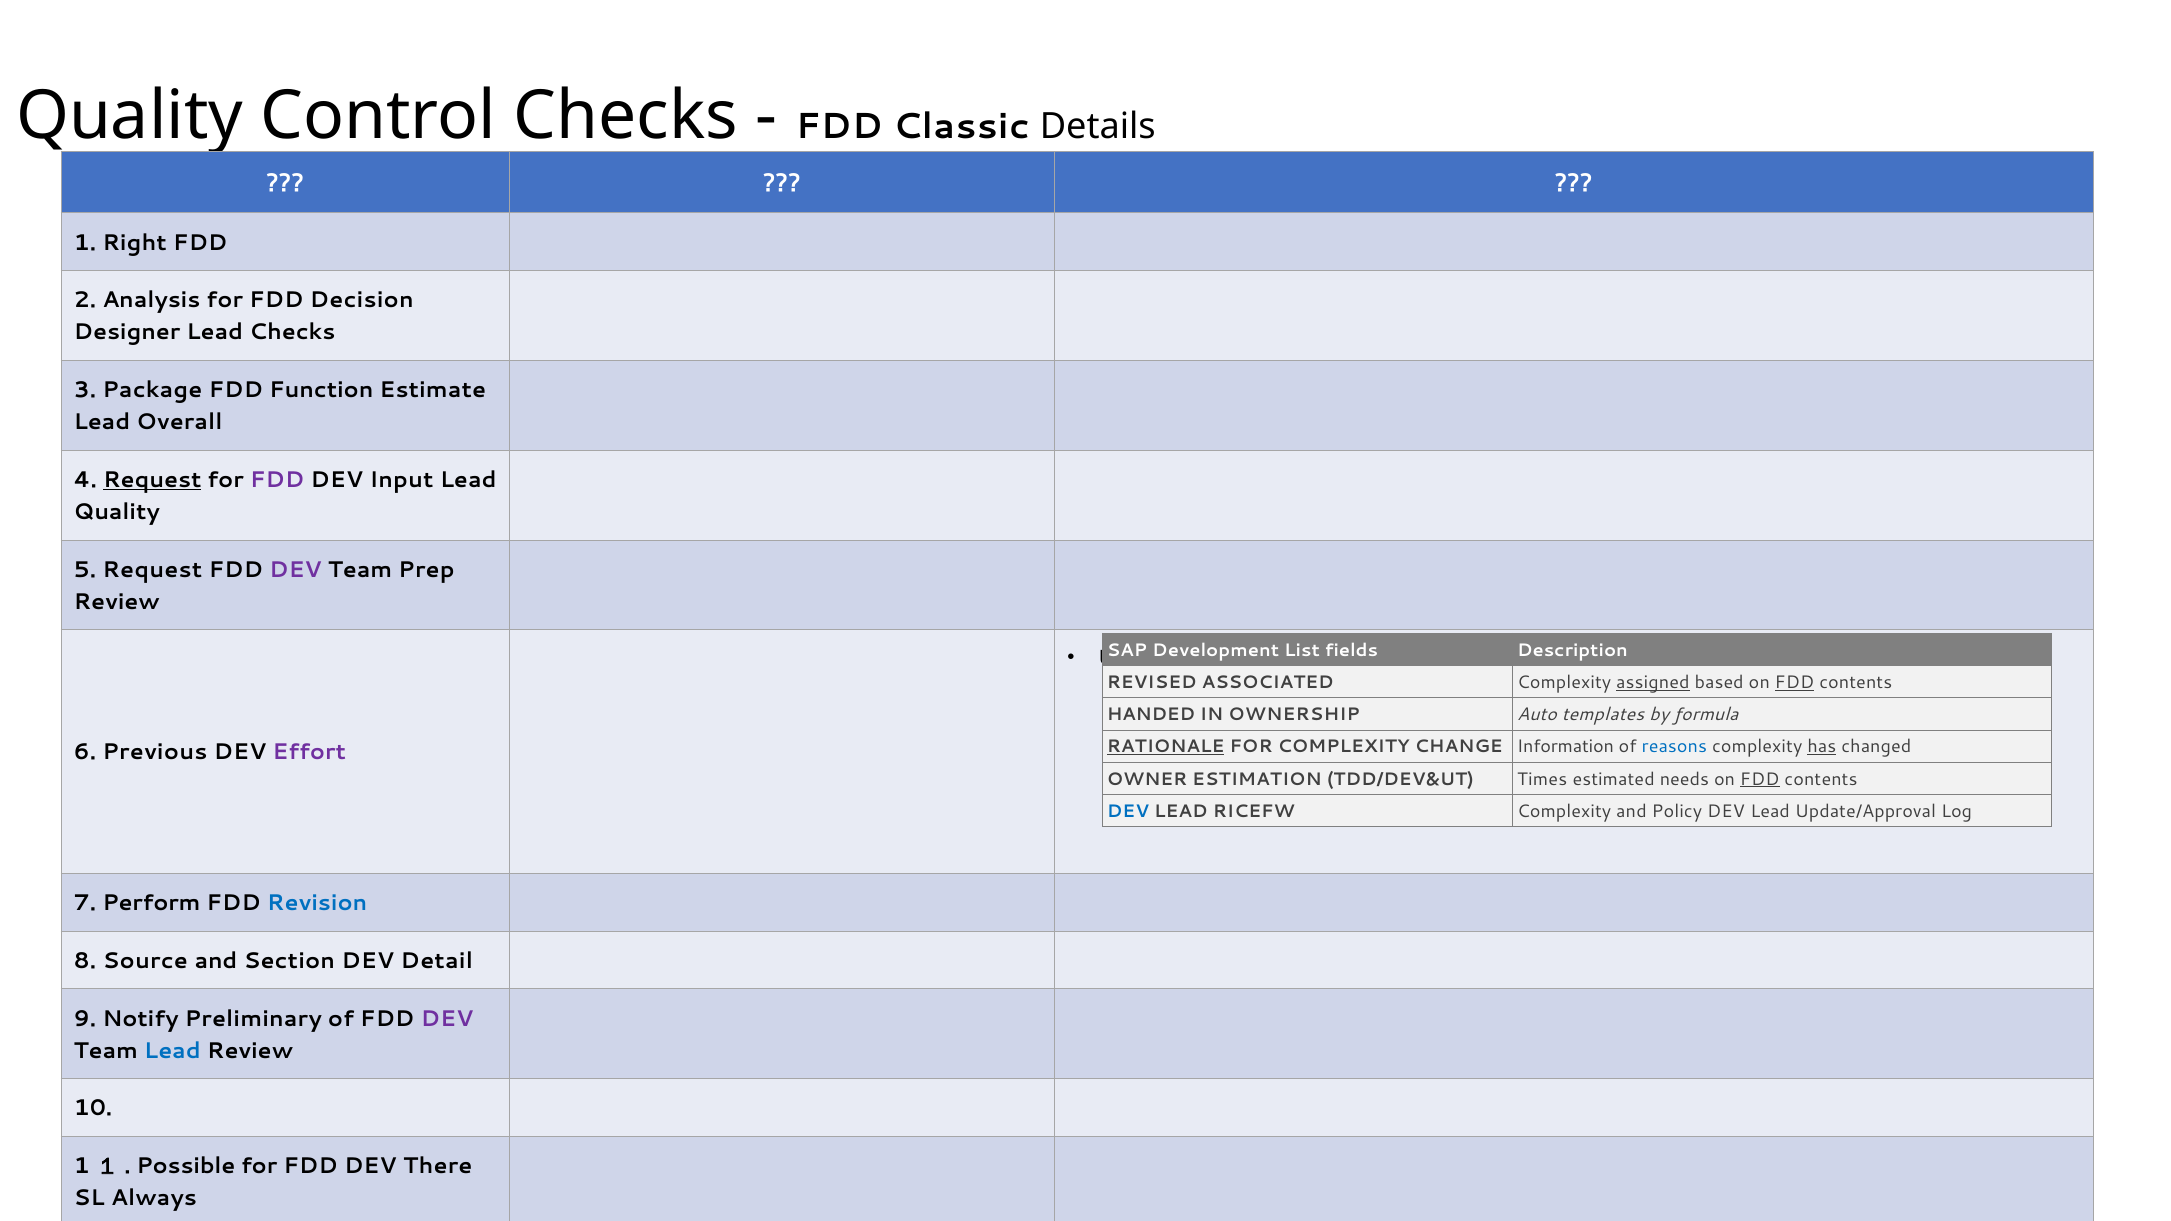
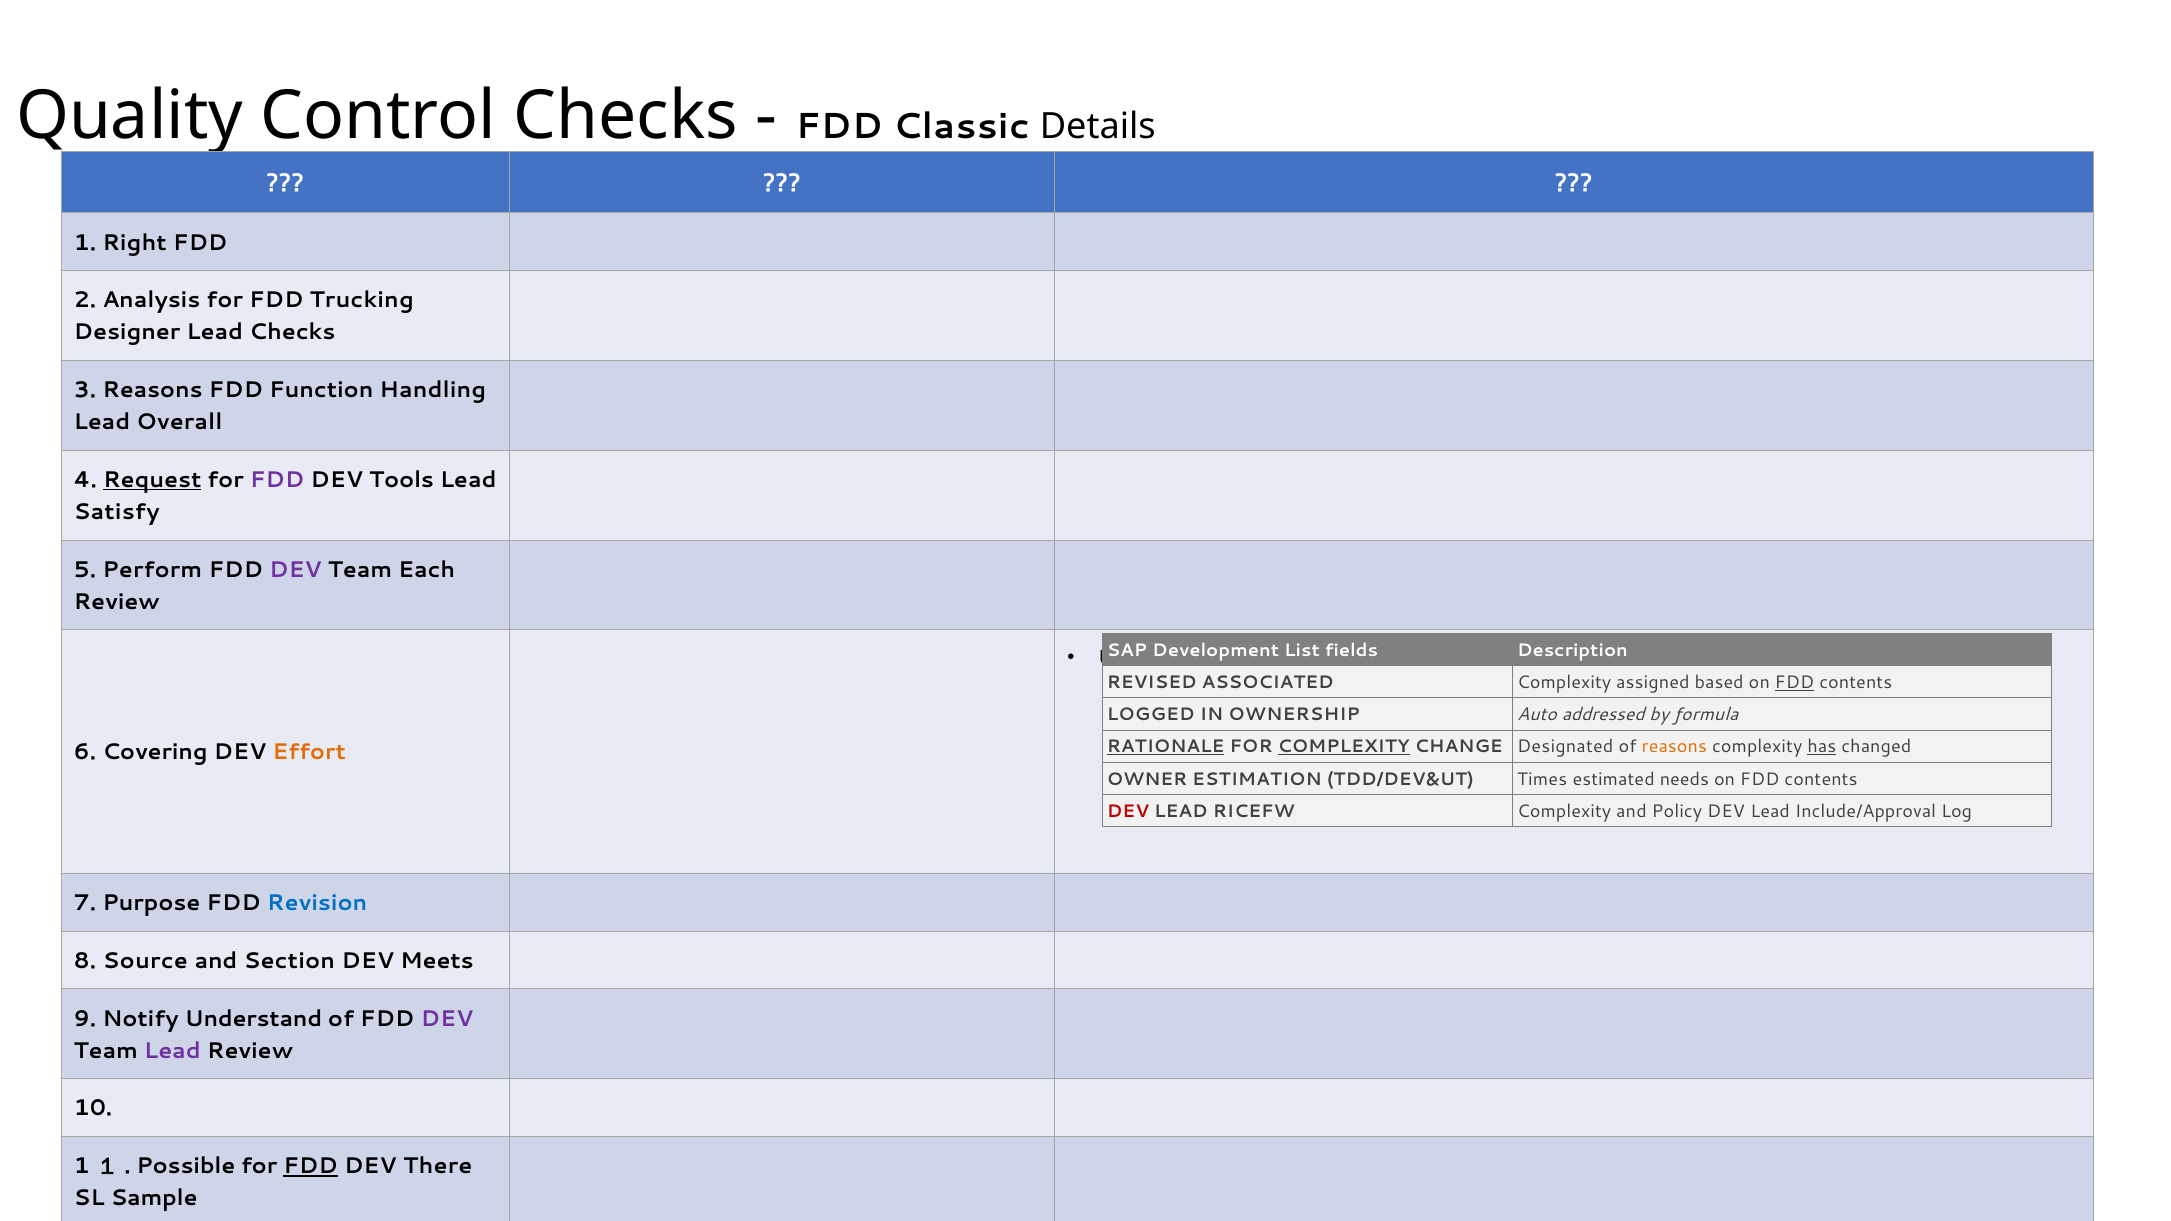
Decision: Decision -> Trucking
3 Package: Package -> Reasons
Estimate: Estimate -> Handling
Input: Input -> Tools
Quality at (117, 512): Quality -> Satisfy
5 Request: Request -> Perform
Prep: Prep -> Each
assigned underline: present -> none
HANDED: HANDED -> LOGGED
templates: templates -> addressed
COMPLEXITY at (1344, 747) underline: none -> present
Information: Information -> Designated
reasons at (1674, 747) colour: blue -> orange
Previous: Previous -> Covering
Effort at (309, 753) colour: purple -> orange
FDD at (1760, 779) underline: present -> none
DEV at (1128, 811) colour: blue -> red
Update/Approval: Update/Approval -> Include/Approval
Perform: Perform -> Purpose
Detail: Detail -> Meets
Preliminary: Preliminary -> Understand
Lead at (172, 1051) colour: blue -> purple
FDD at (311, 1166) underline: none -> present
Always: Always -> Sample
